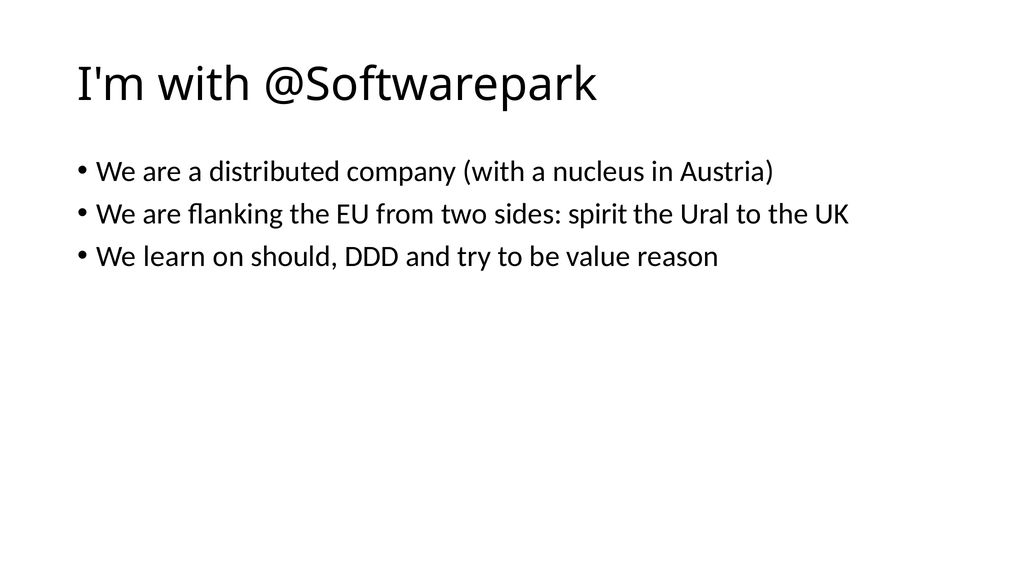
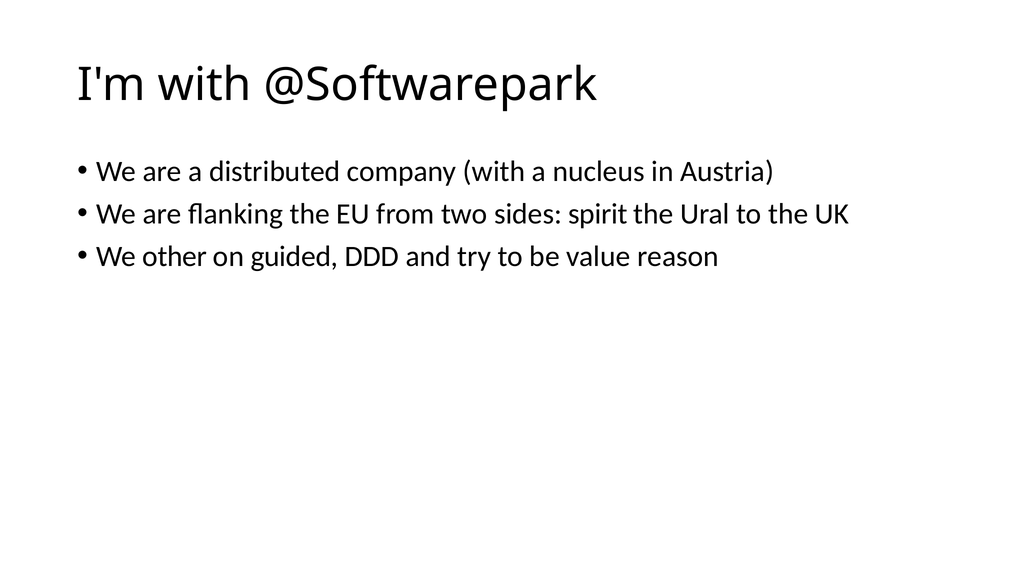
learn: learn -> other
should: should -> guided
